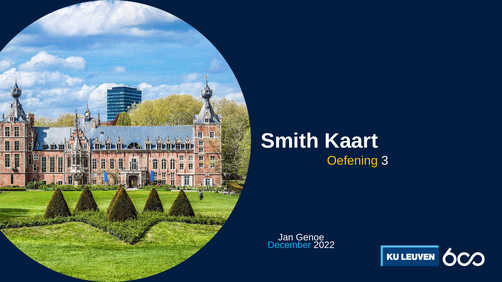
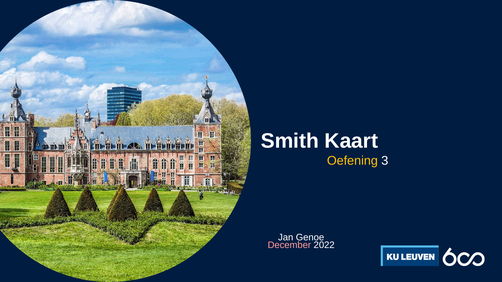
December colour: light blue -> pink
